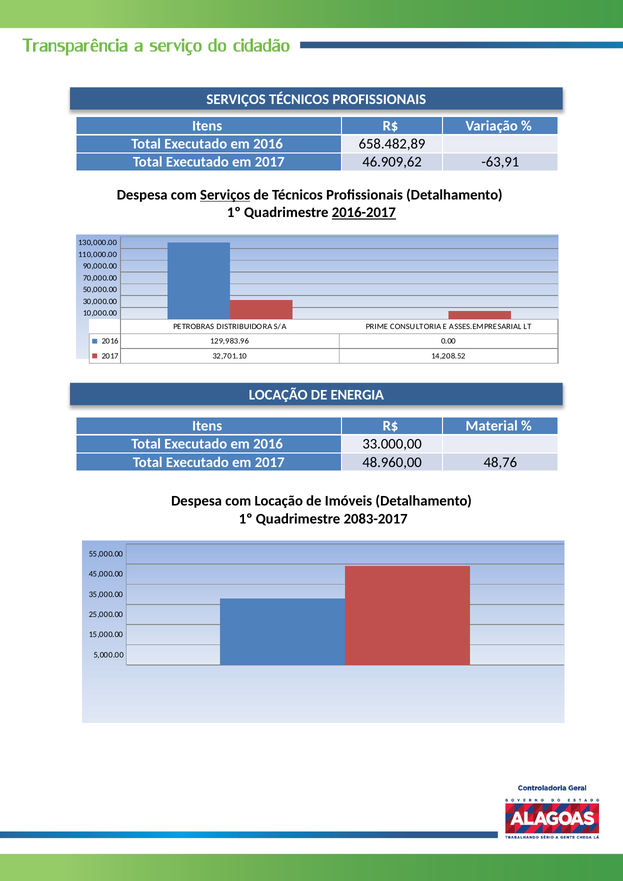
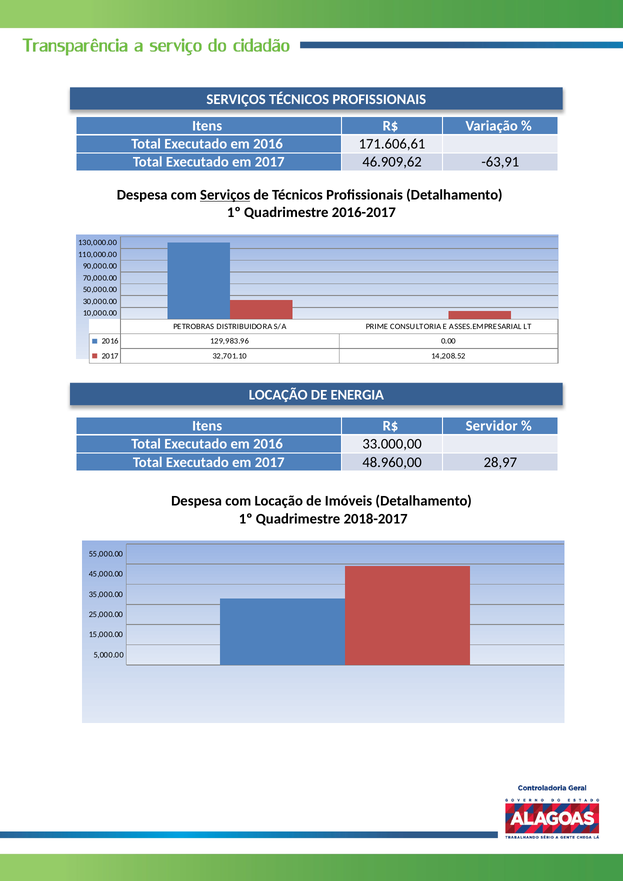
658.482,89: 658.482,89 -> 171.606,61
2016-2017 underline: present -> none
Material: Material -> Servidor
48,76: 48,76 -> 28,97
2083-2017: 2083-2017 -> 2018-2017
